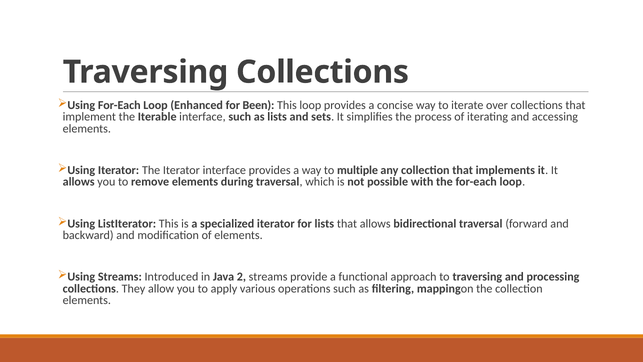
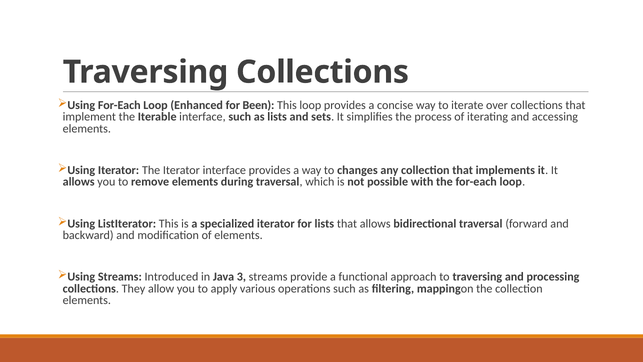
multiple: multiple -> changes
2: 2 -> 3
